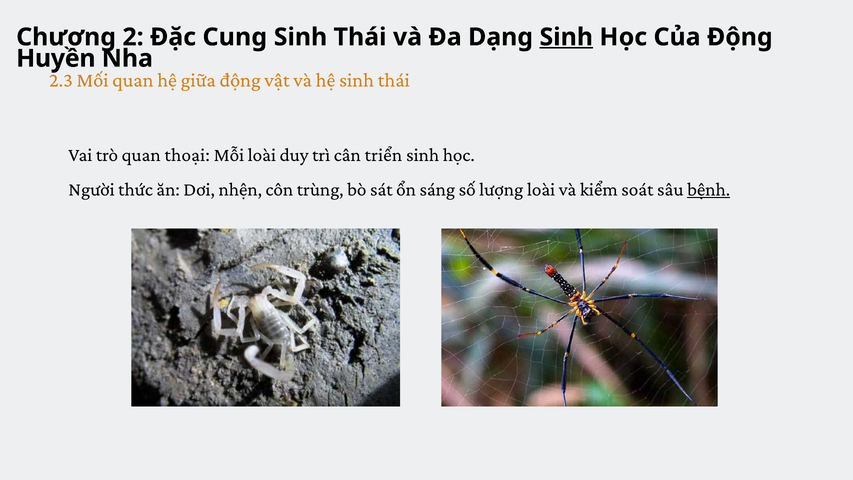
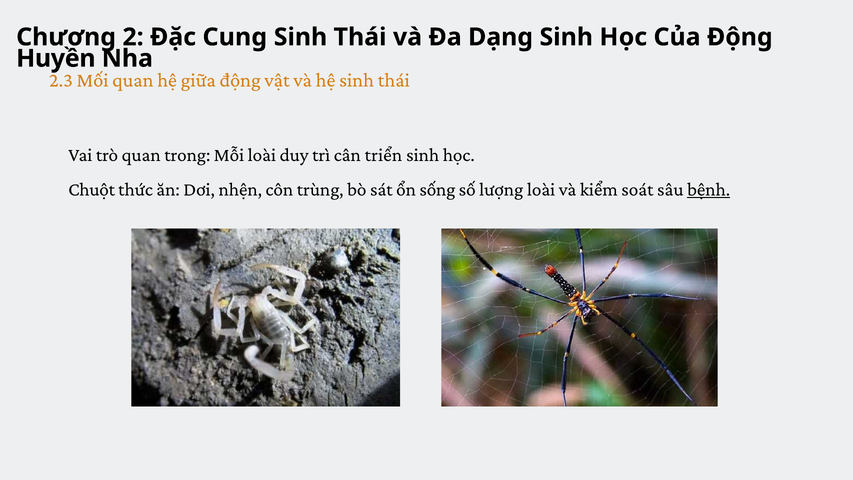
Sinh at (566, 37) underline: present -> none
thoại: thoại -> trong
Người: Người -> Chuột
sáng: sáng -> sống
